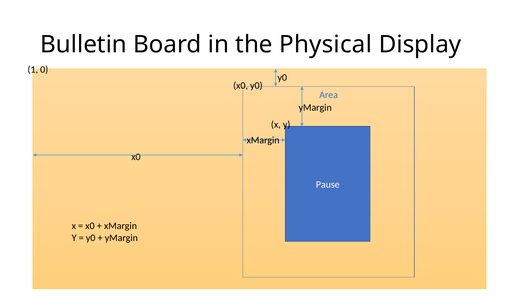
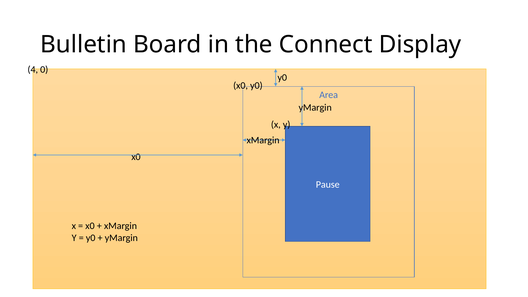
Physical: Physical -> Connect
1: 1 -> 4
